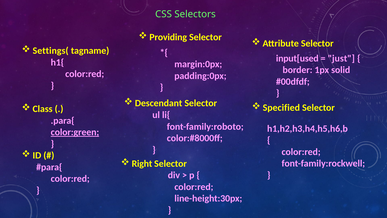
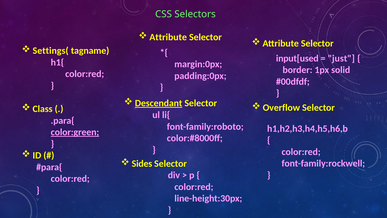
Providing at (168, 37): Providing -> Attribute
Descendant underline: none -> present
Specified: Specified -> Overflow
Right: Right -> Sides
